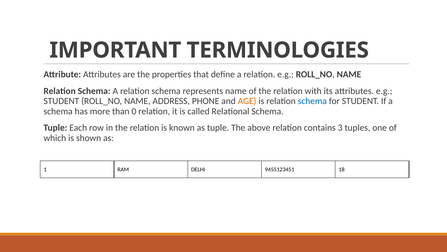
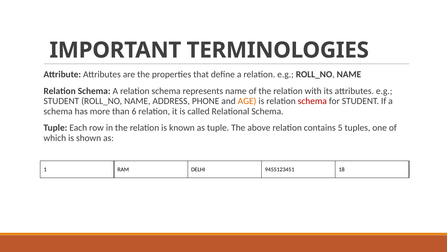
schema at (312, 101) colour: blue -> red
0: 0 -> 6
3: 3 -> 5
